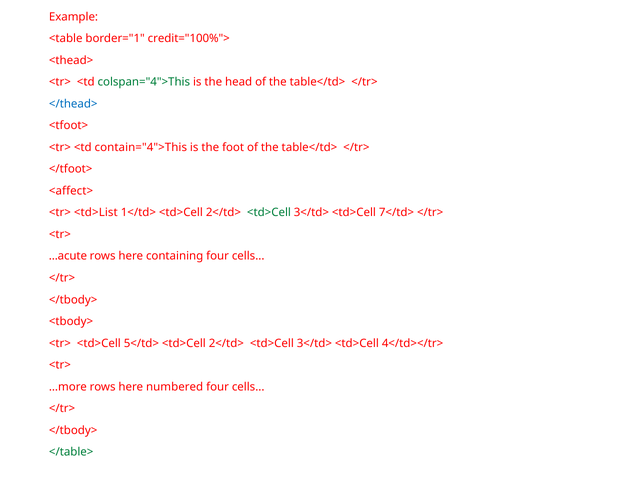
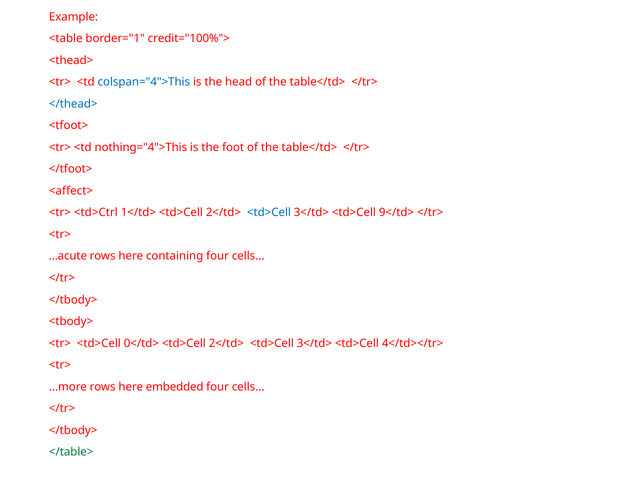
colspan="4">This colour: green -> blue
contain="4">This: contain="4">This -> nothing="4">This
<td>List: <td>List -> <td>Ctrl
<td>Cell at (269, 213) colour: green -> blue
7</td>: 7</td> -> 9</td>
5</td>: 5</td> -> 0</td>
numbered: numbered -> embedded
